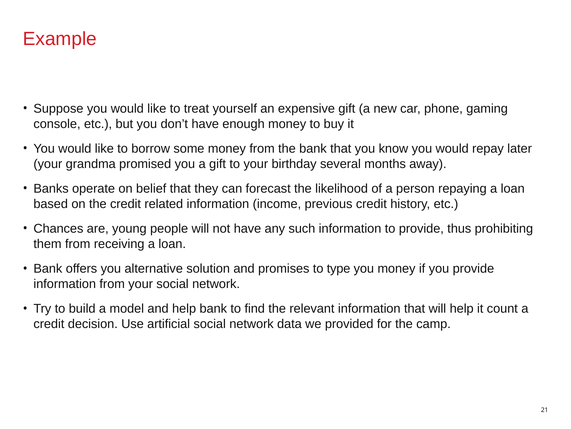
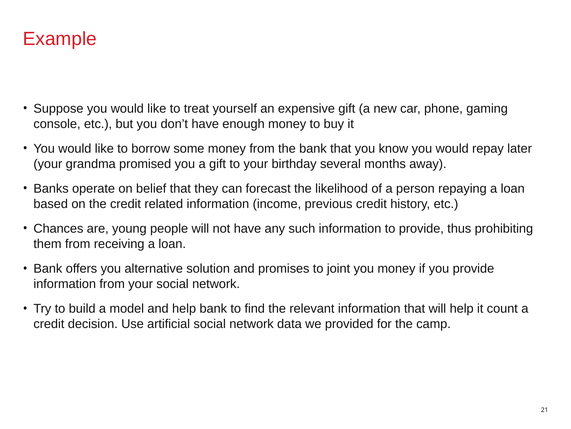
type: type -> joint
